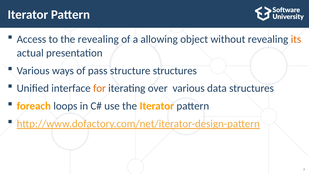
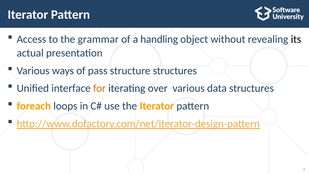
the revealing: revealing -> grammar
allowing: allowing -> handling
its colour: orange -> black
